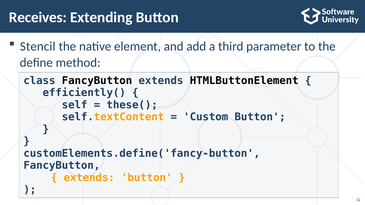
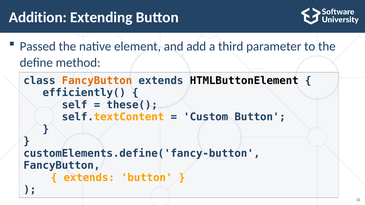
Receives: Receives -> Addition
Stencil: Stencil -> Passed
FancyButton at (97, 81) colour: black -> orange
